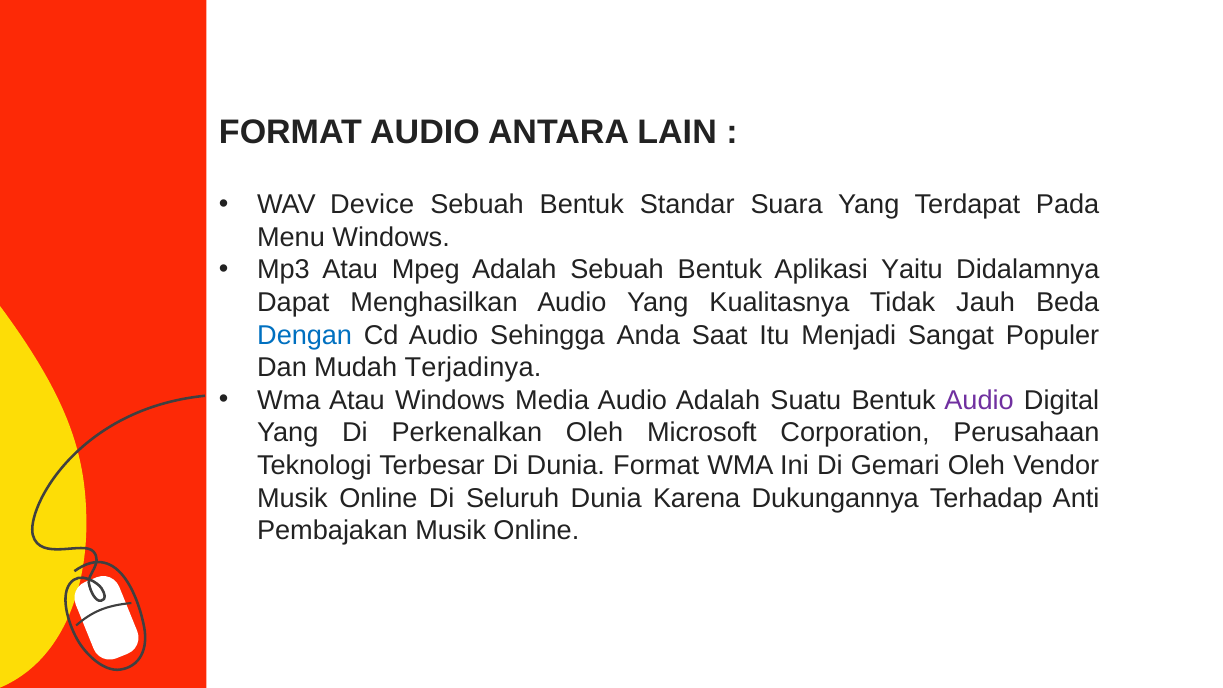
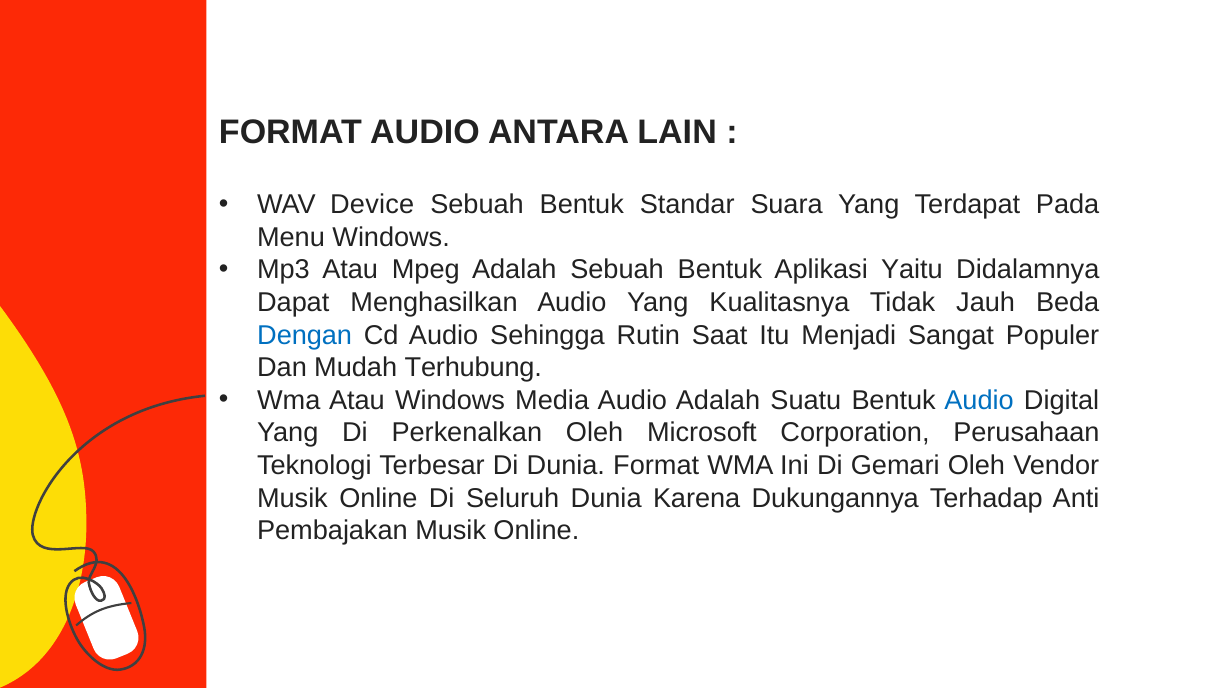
Anda: Anda -> Rutin
Terjadinya: Terjadinya -> Terhubung
Audio at (979, 400) colour: purple -> blue
